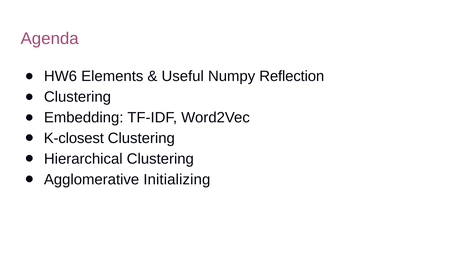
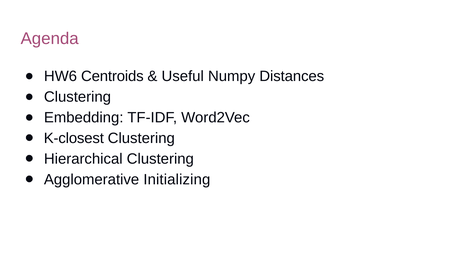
Elements: Elements -> Centroids
Reflection: Reflection -> Distances
